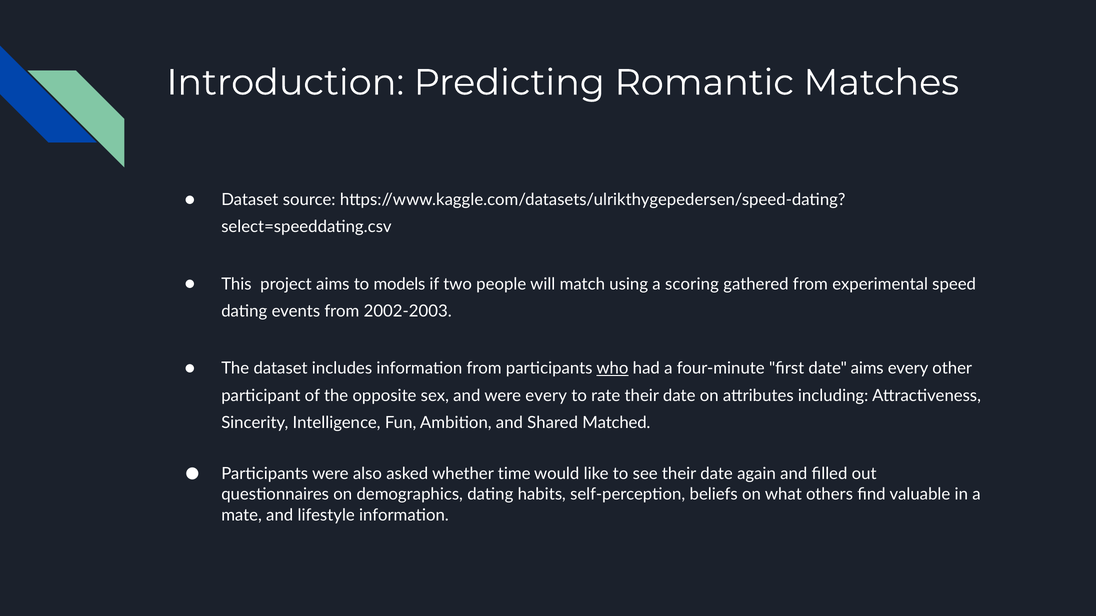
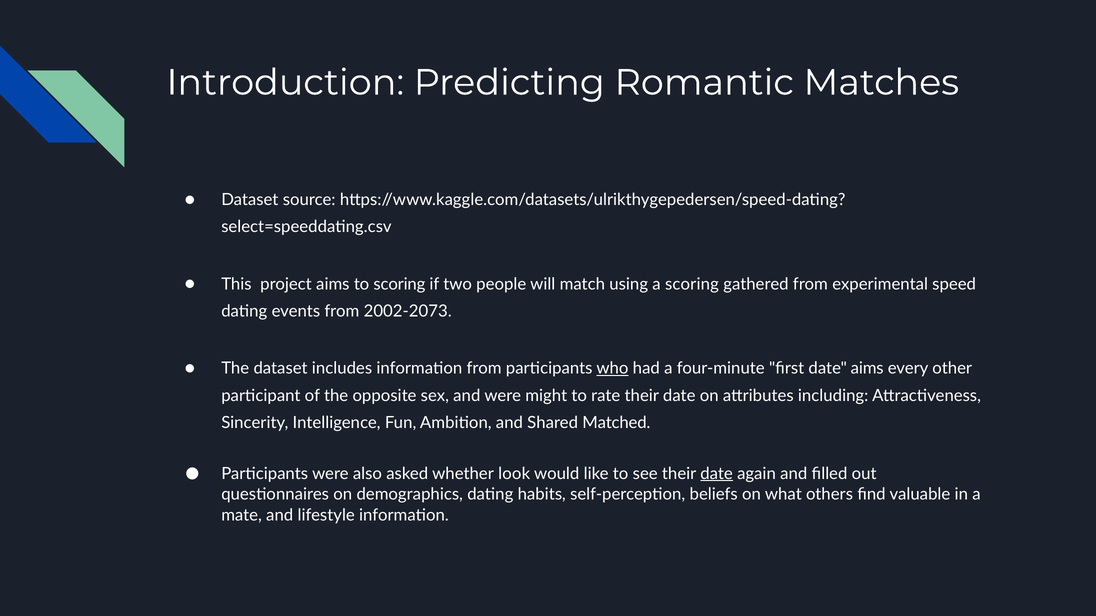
to models: models -> scoring
2002-2003: 2002-2003 -> 2002-2073
were every: every -> might
time: time -> look
date at (717, 474) underline: none -> present
